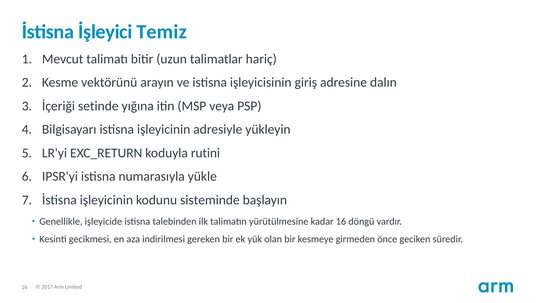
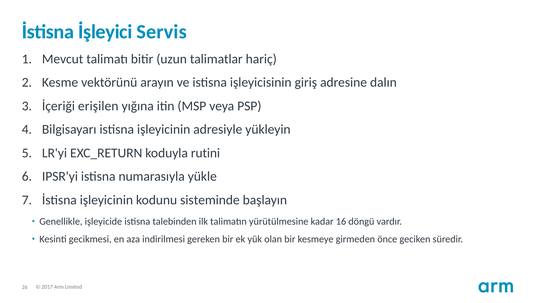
Temiz: Temiz -> Servis
setinde: setinde -> erişilen
